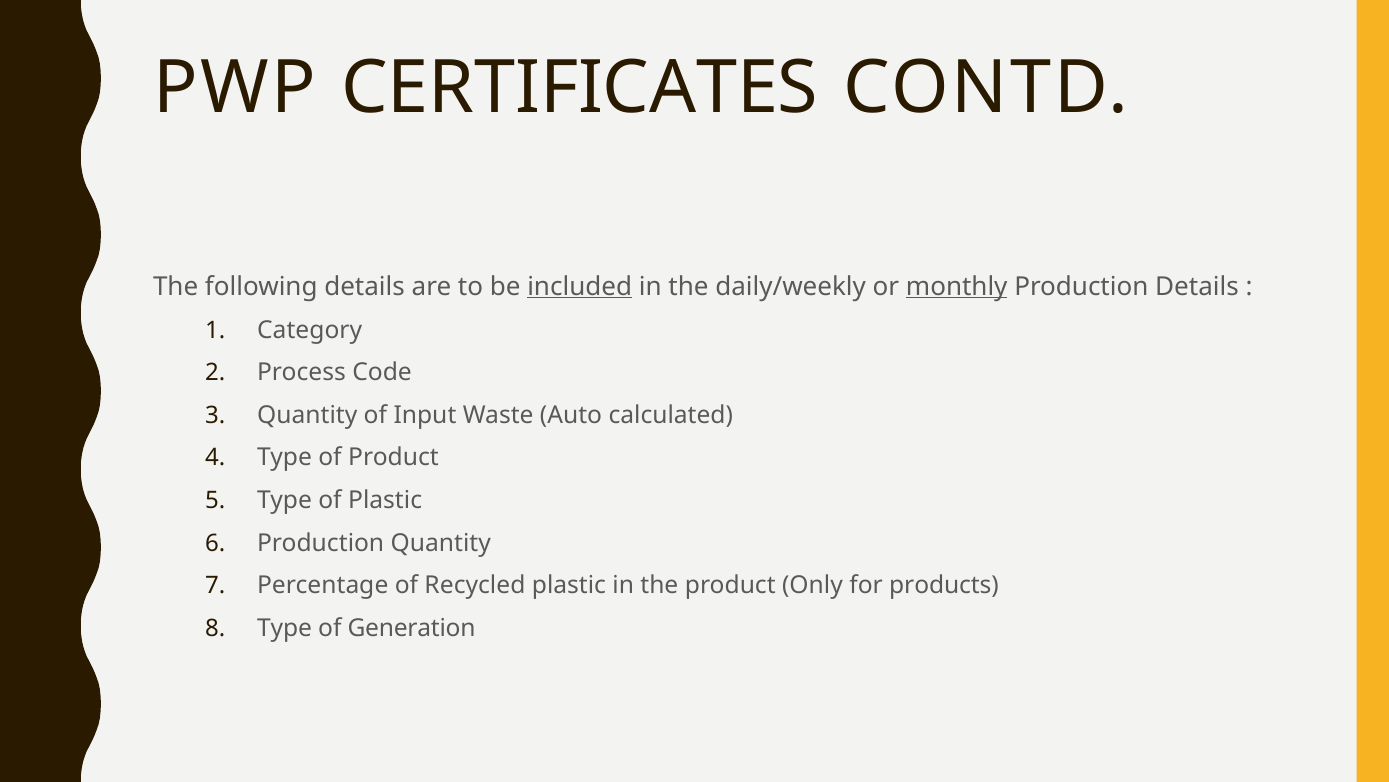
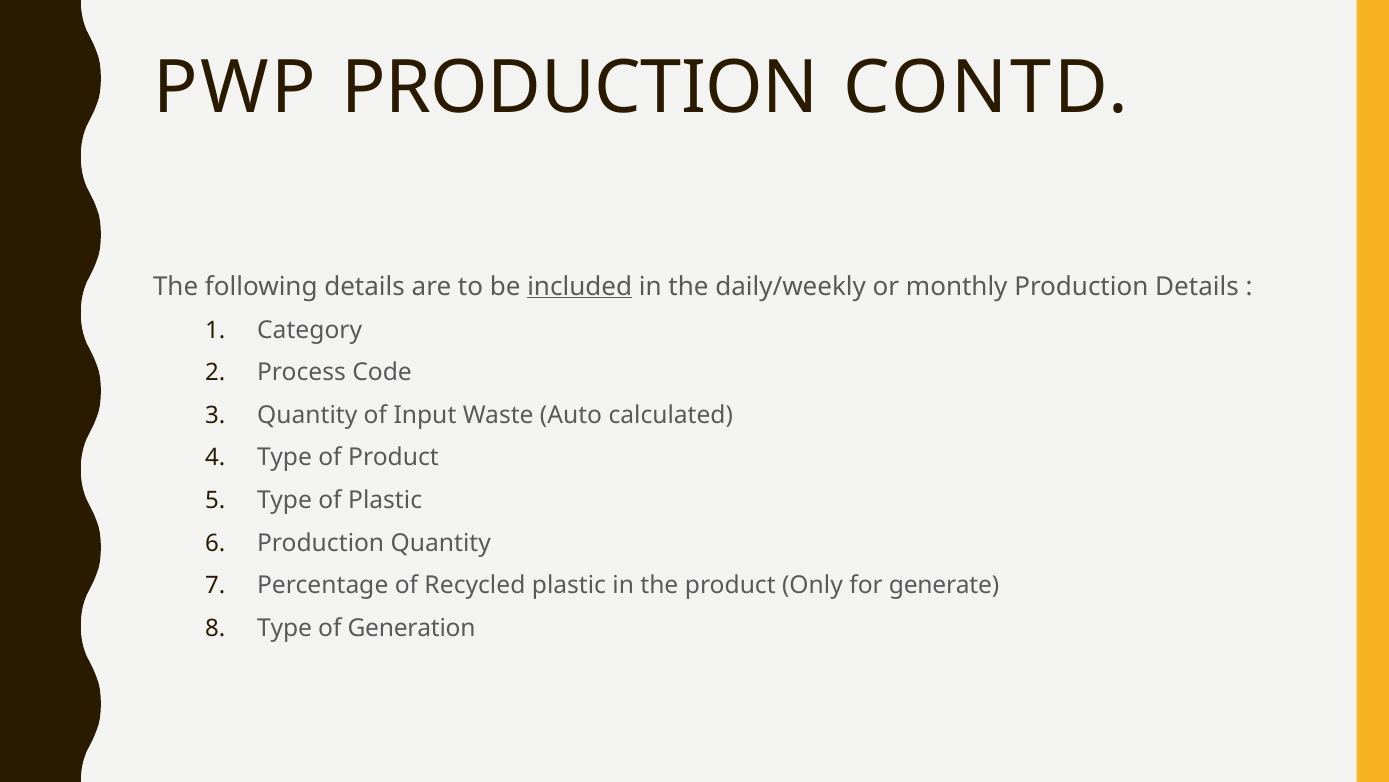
PWP CERTIFICATES: CERTIFICATES -> PRODUCTION
monthly underline: present -> none
products: products -> generate
